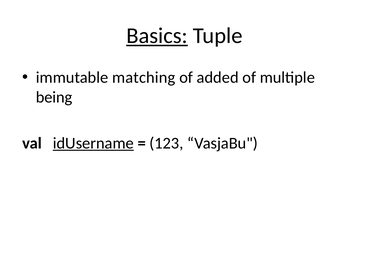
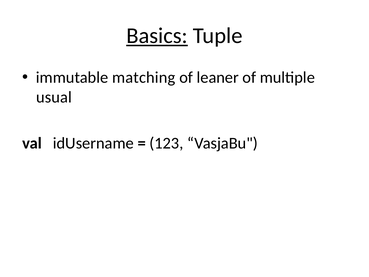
added: added -> leaner
being: being -> usual
idUsername underline: present -> none
